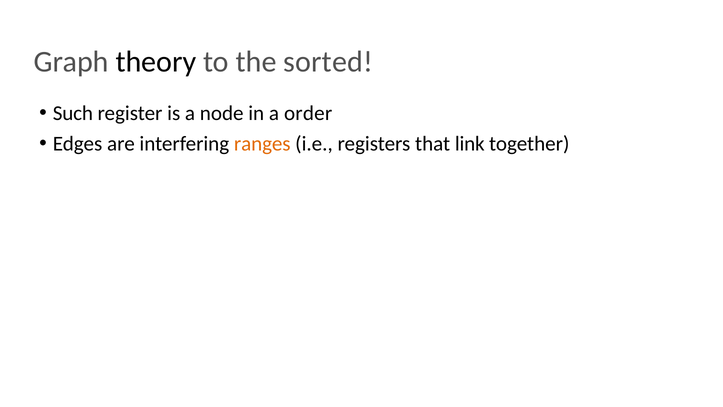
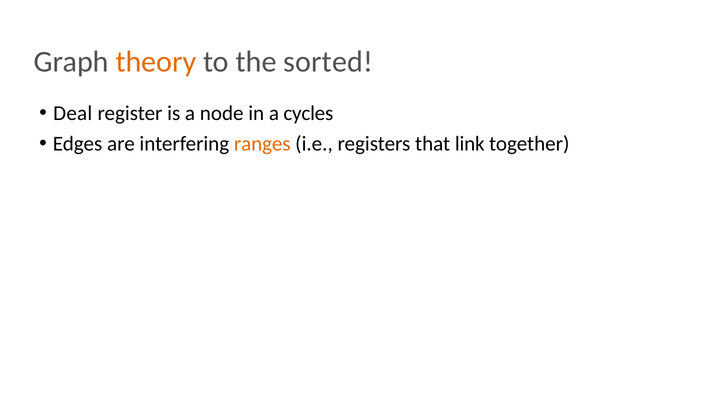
theory colour: black -> orange
Such: Such -> Deal
order: order -> cycles
